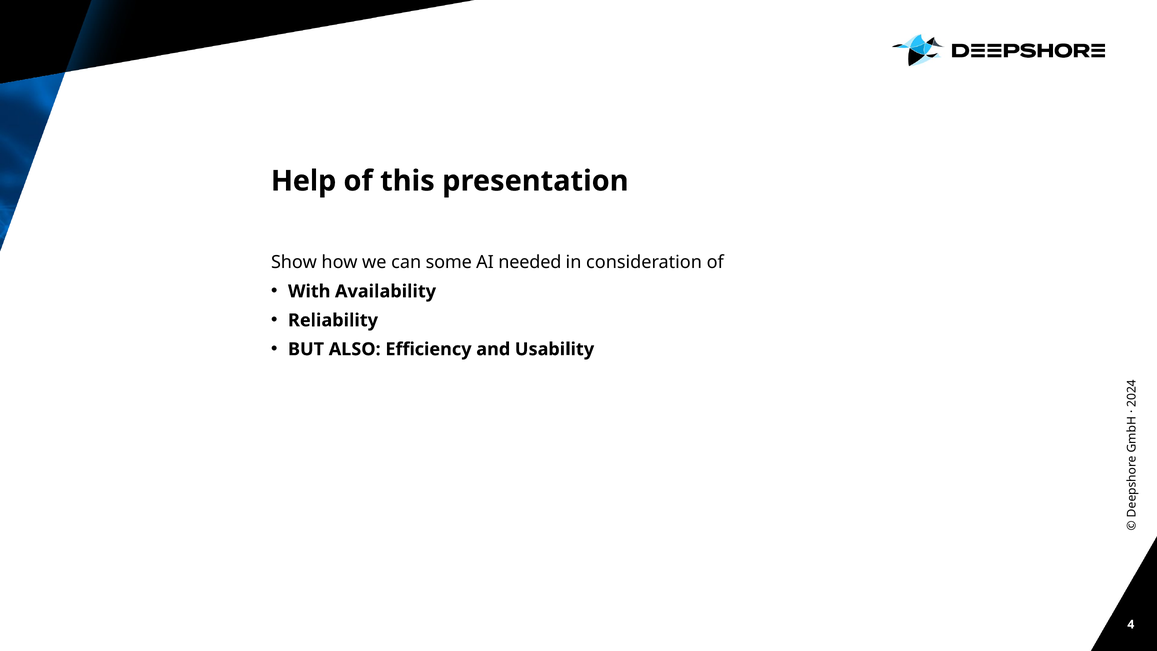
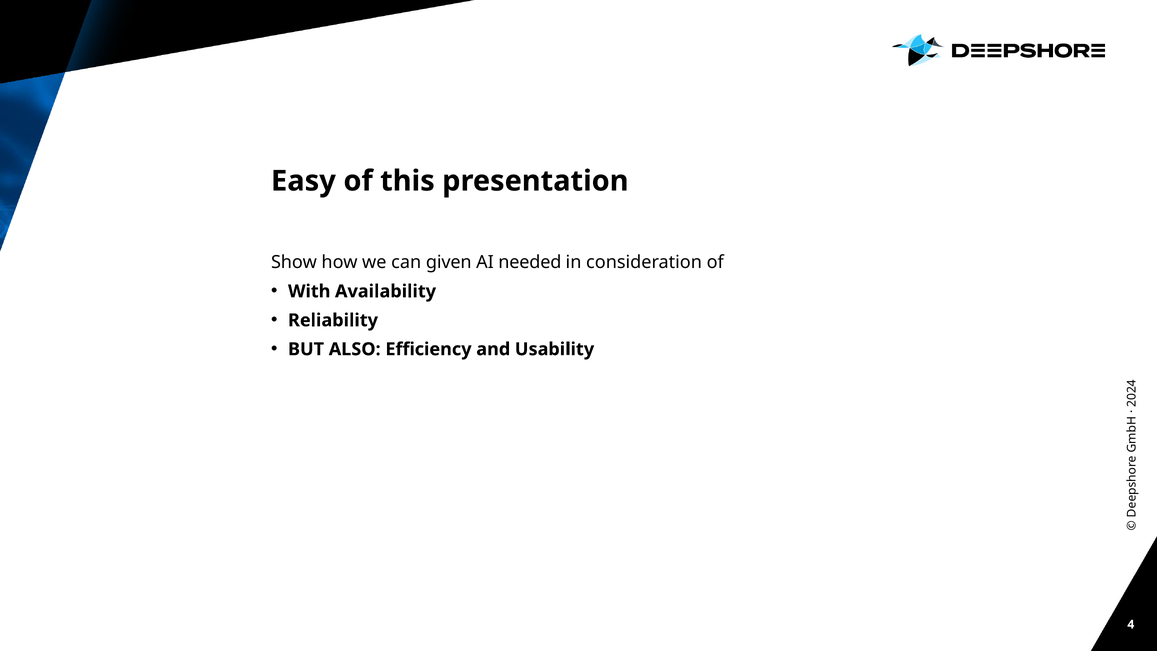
Help: Help -> Easy
some: some -> given
